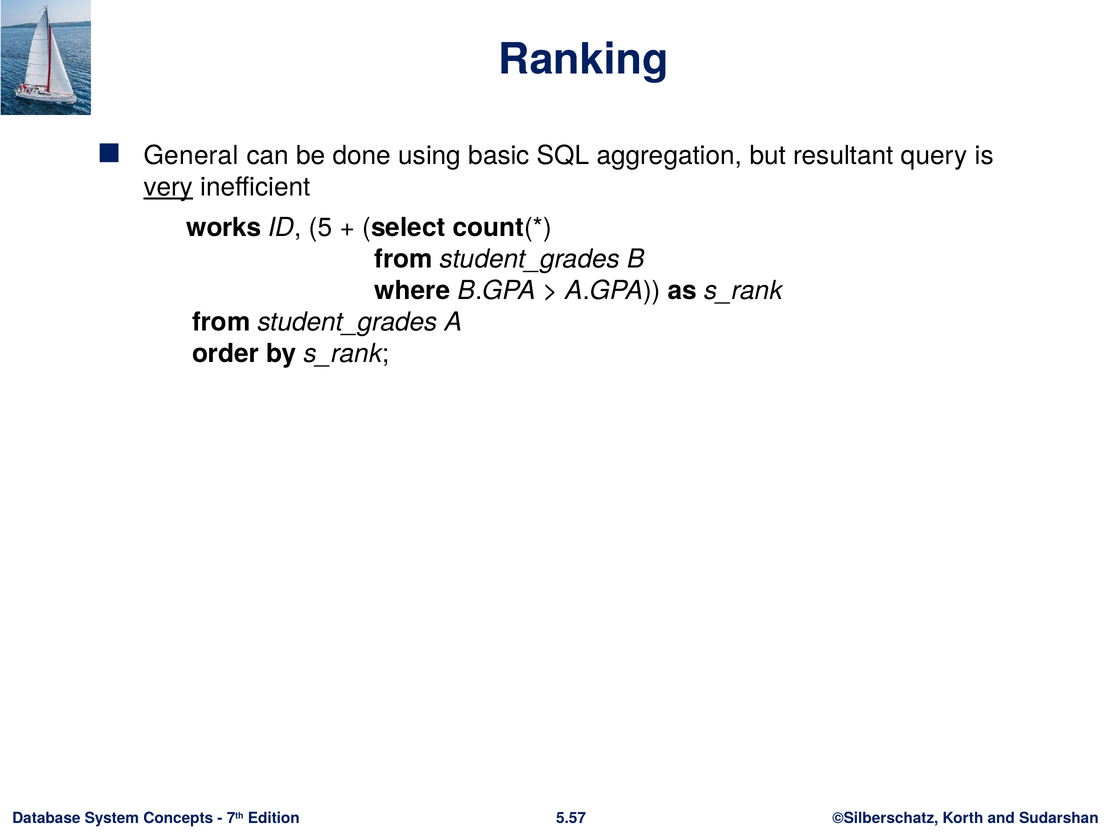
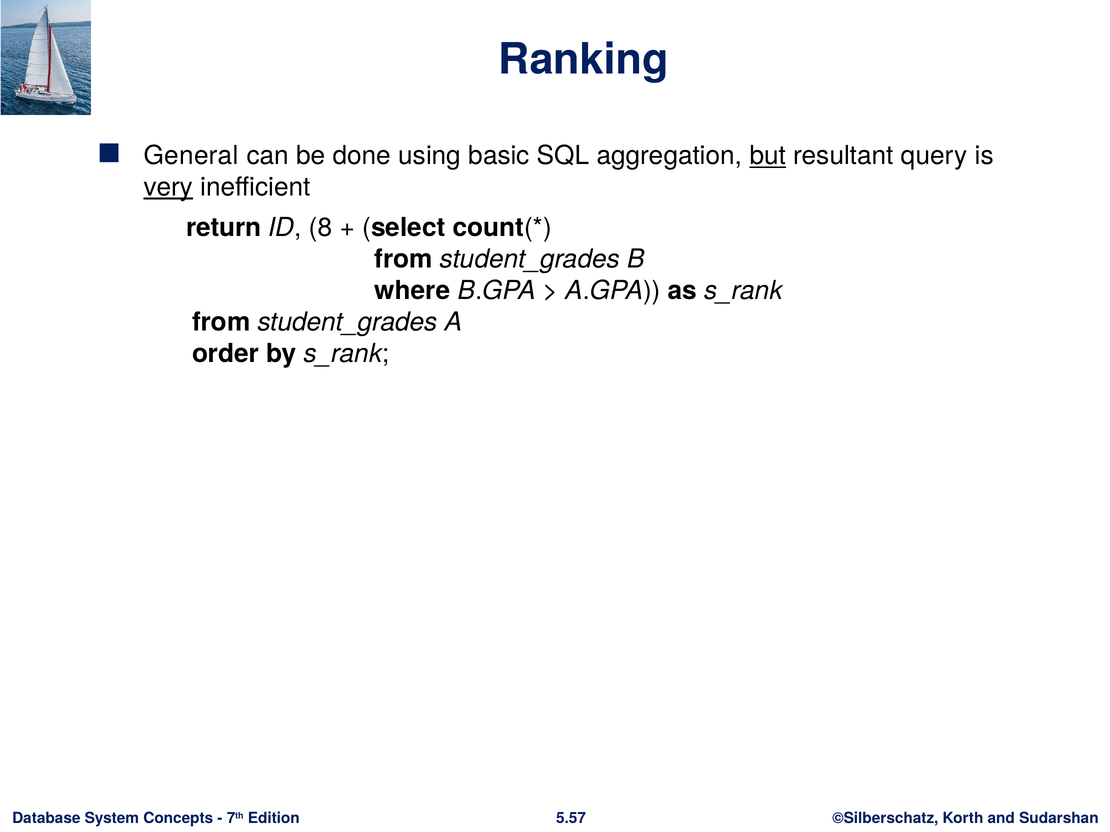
but underline: none -> present
works: works -> return
5: 5 -> 8
